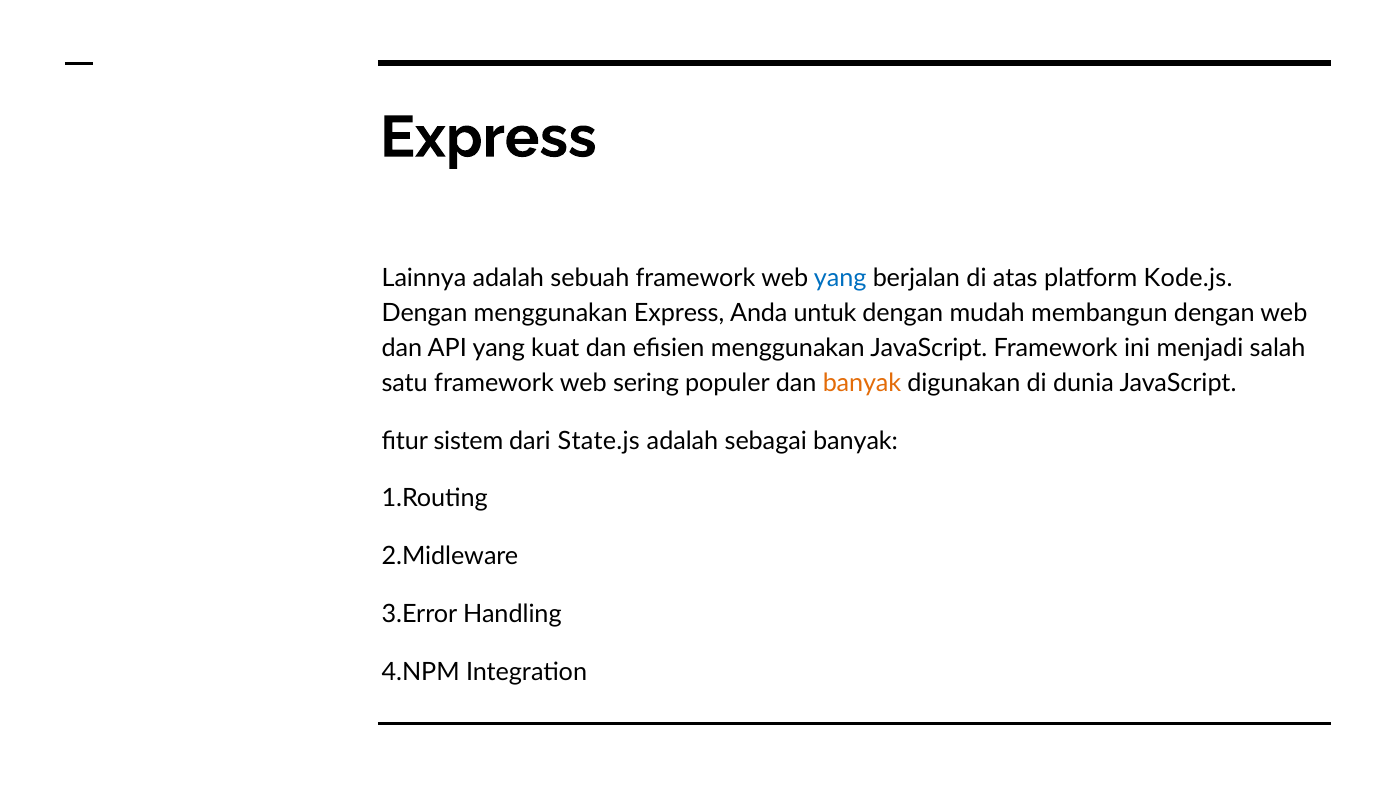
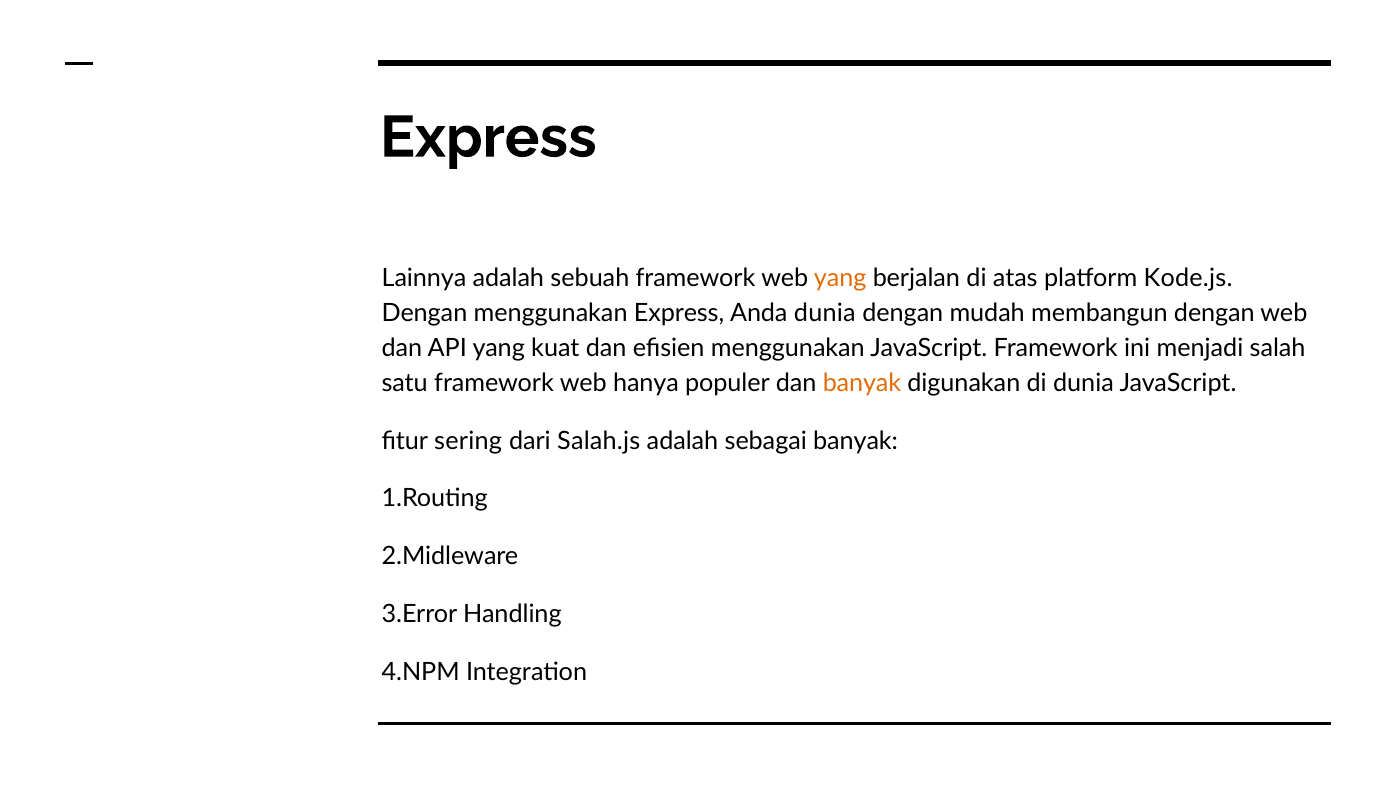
yang at (840, 278) colour: blue -> orange
Anda untuk: untuk -> dunia
sering: sering -> hanya
sistem: sistem -> sering
State.js: State.js -> Salah.js
